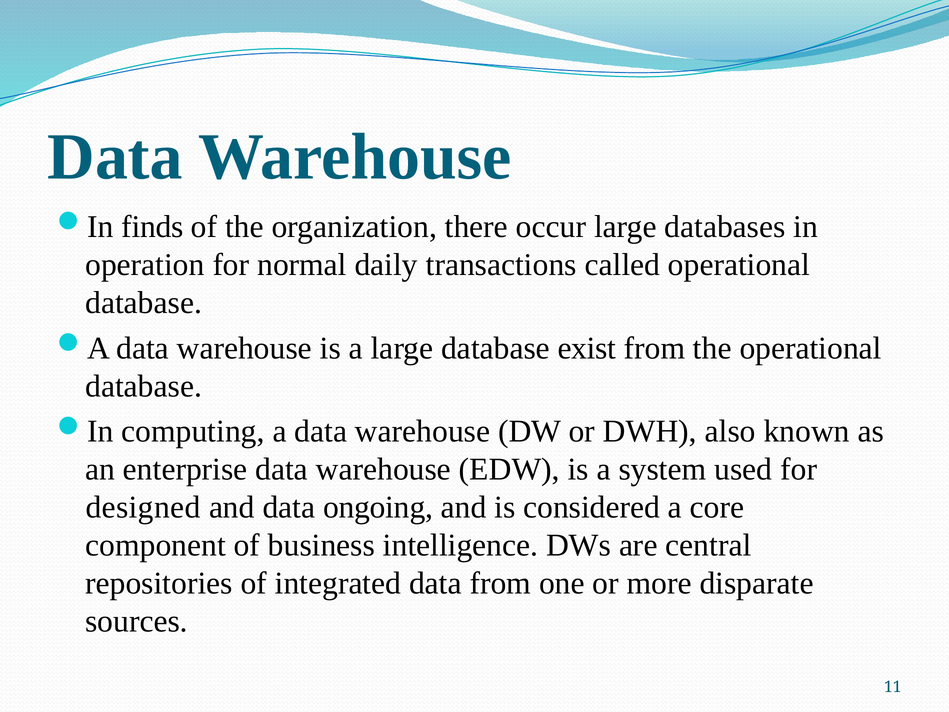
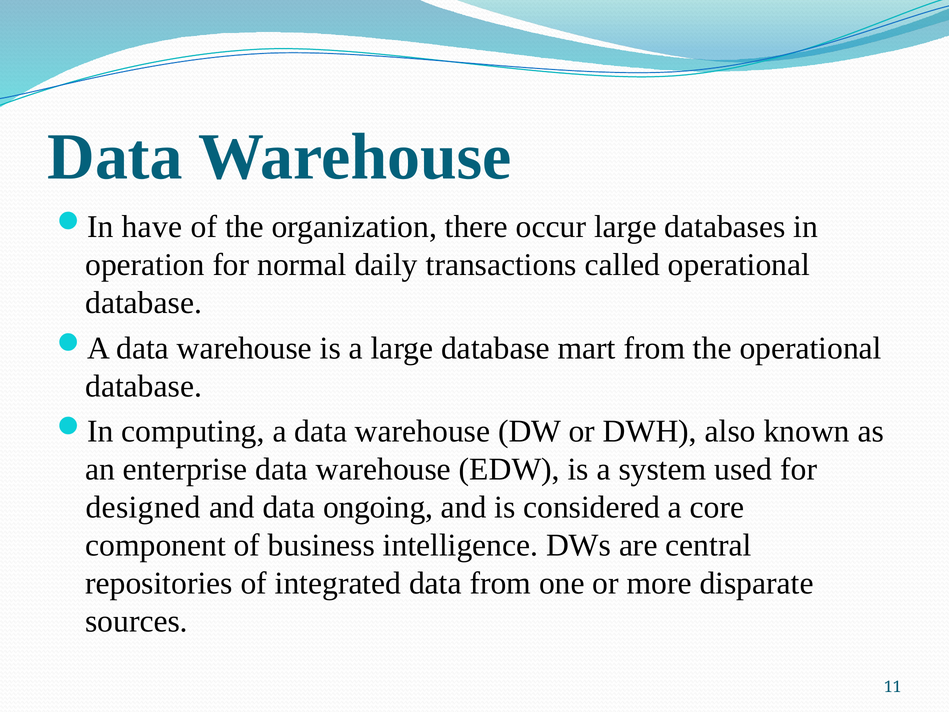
finds: finds -> have
exist: exist -> mart
